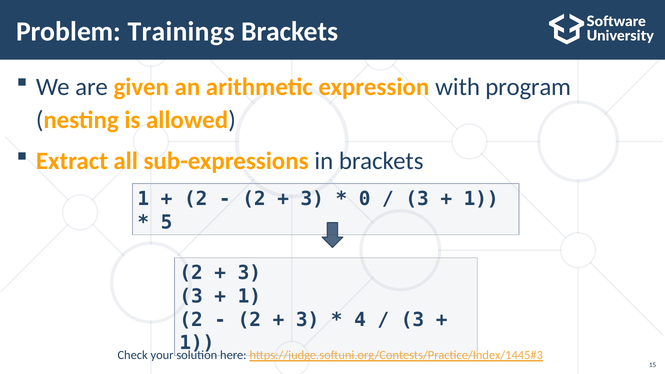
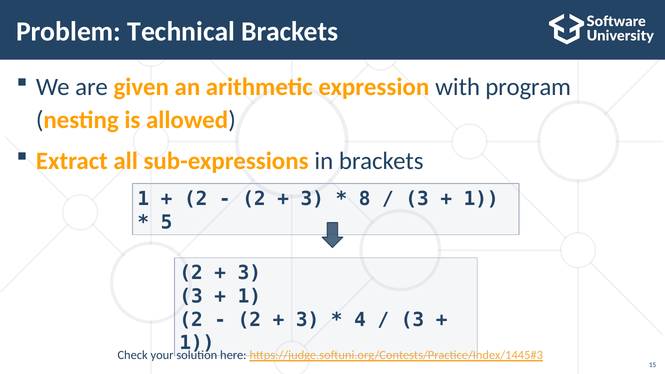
Trainings: Trainings -> Technical
0: 0 -> 8
